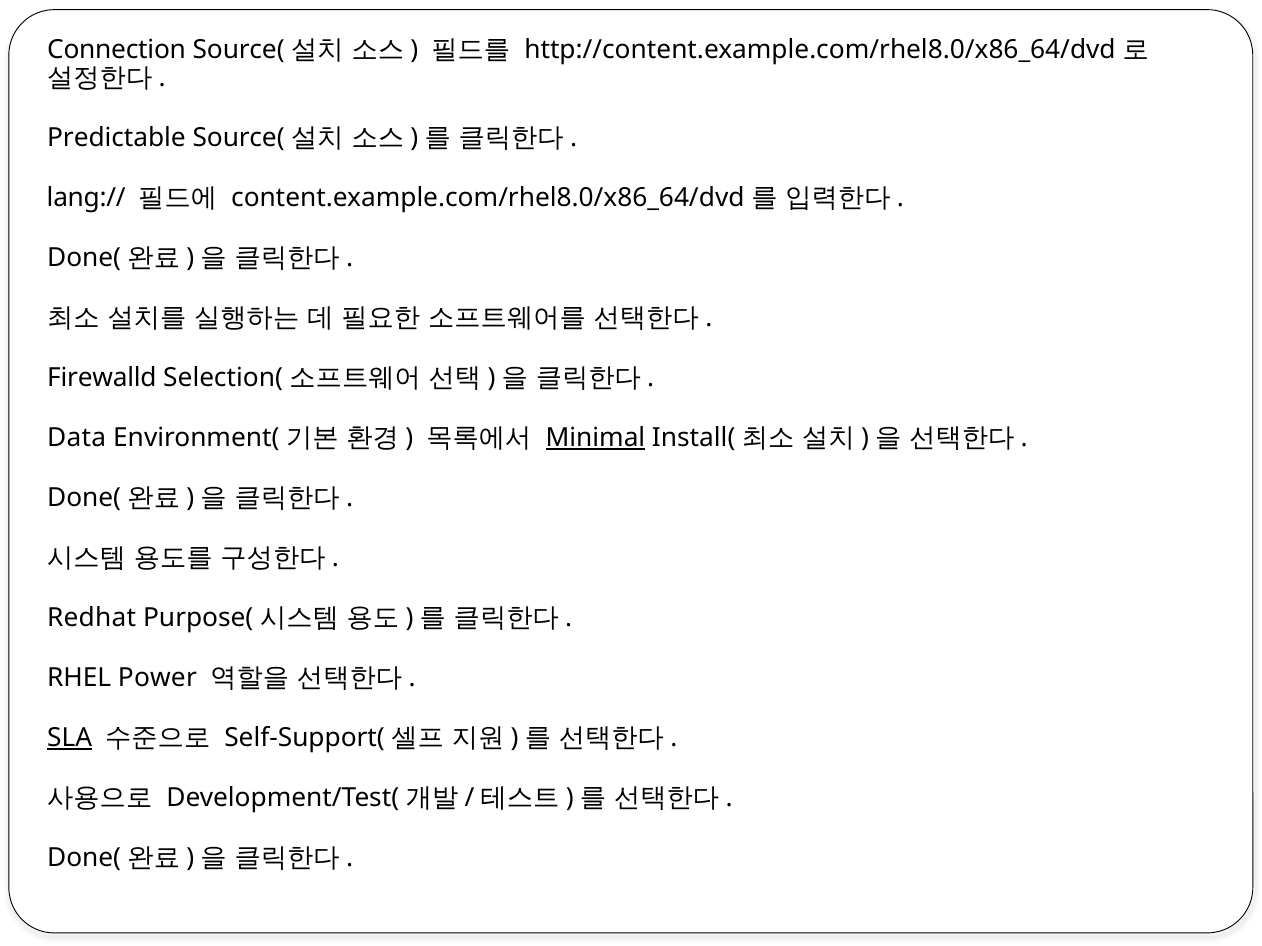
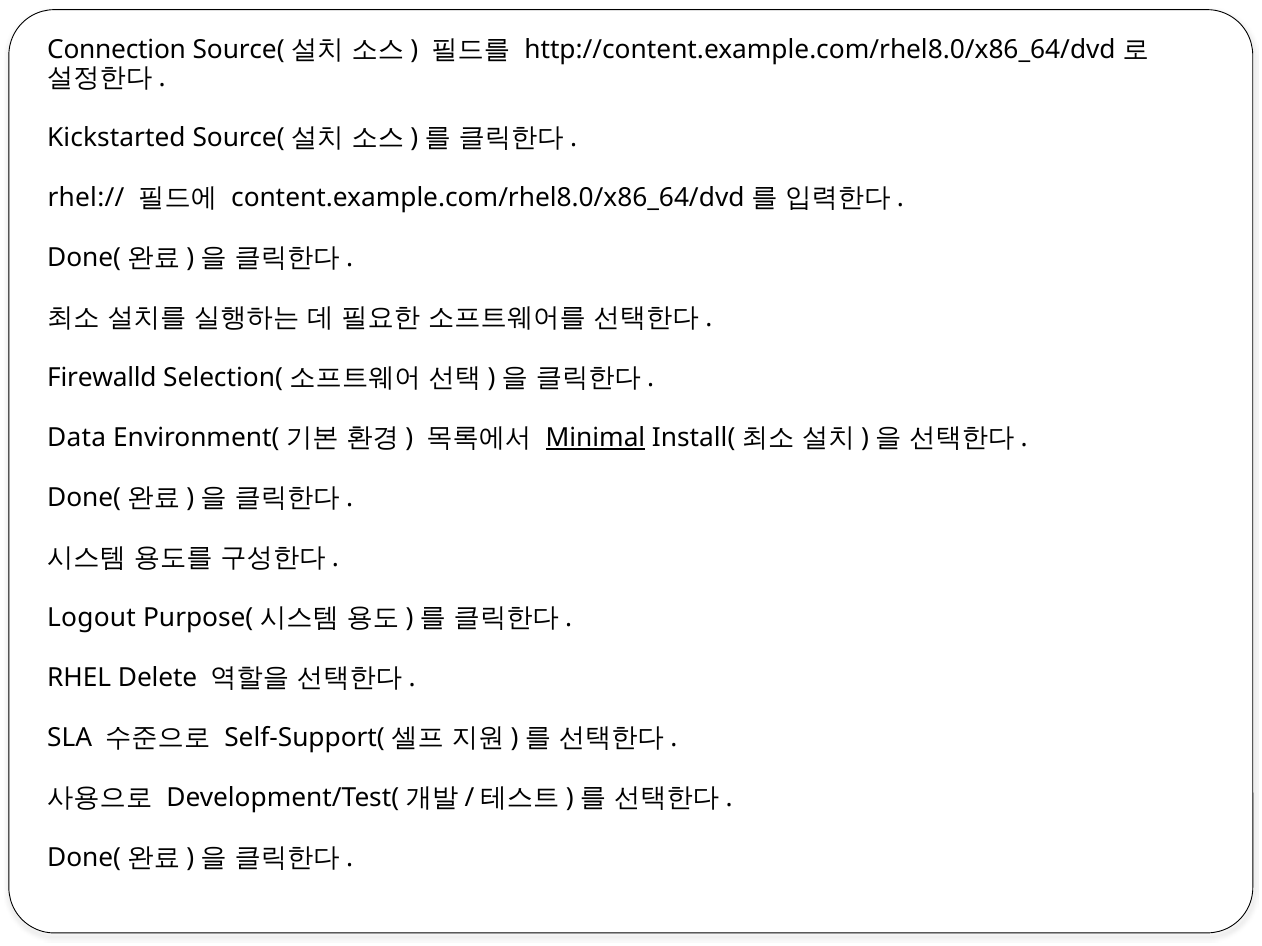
Predictable: Predictable -> Kickstarted
lang://: lang:// -> rhel://
Redhat: Redhat -> Logout
Power: Power -> Delete
SLA underline: present -> none
